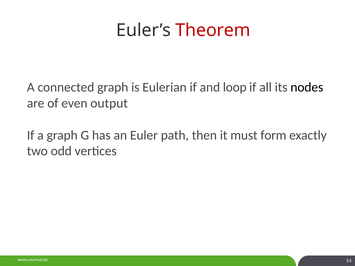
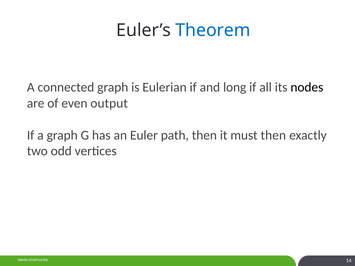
Theorem colour: red -> blue
loop: loop -> long
must form: form -> then
